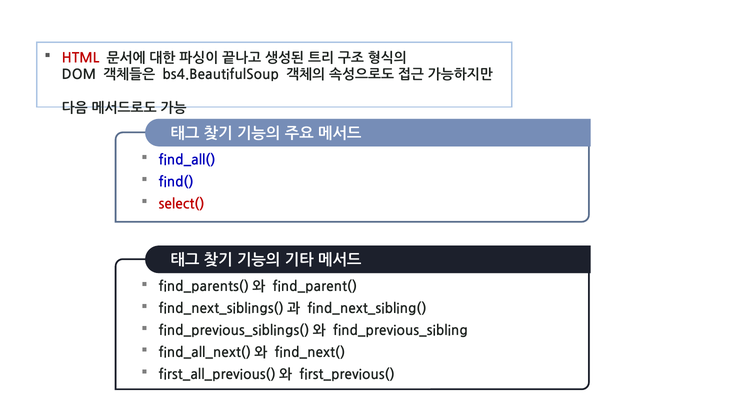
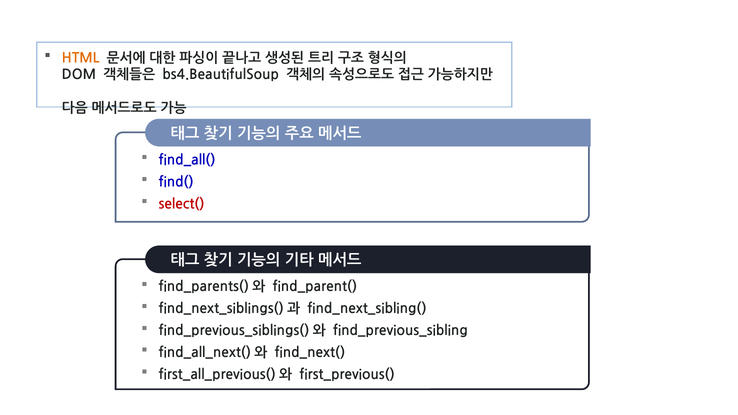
HTML colour: red -> orange
